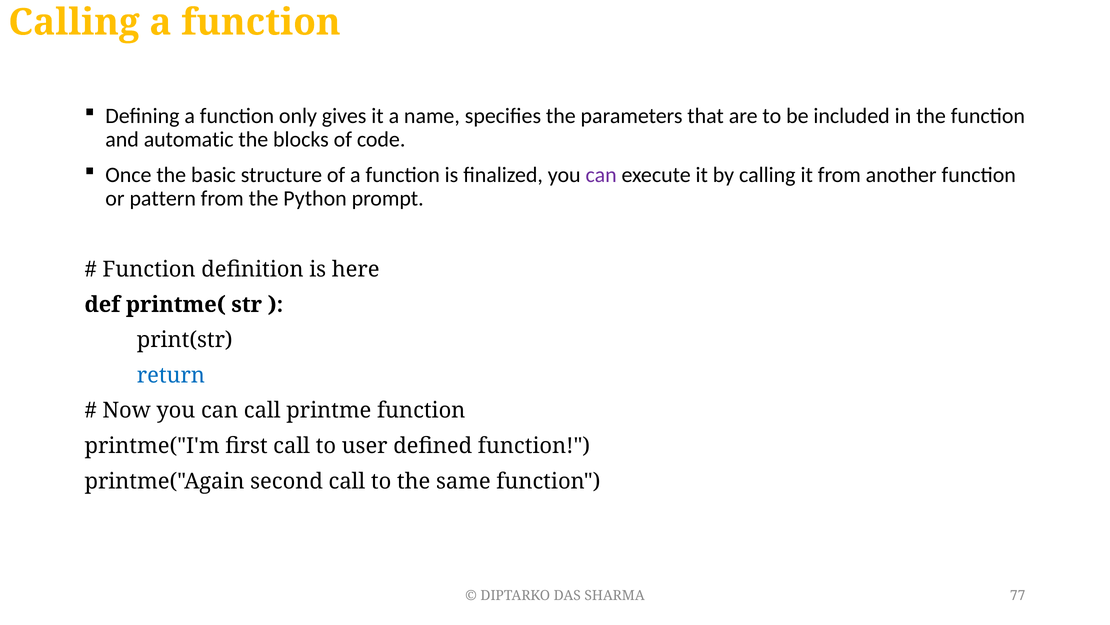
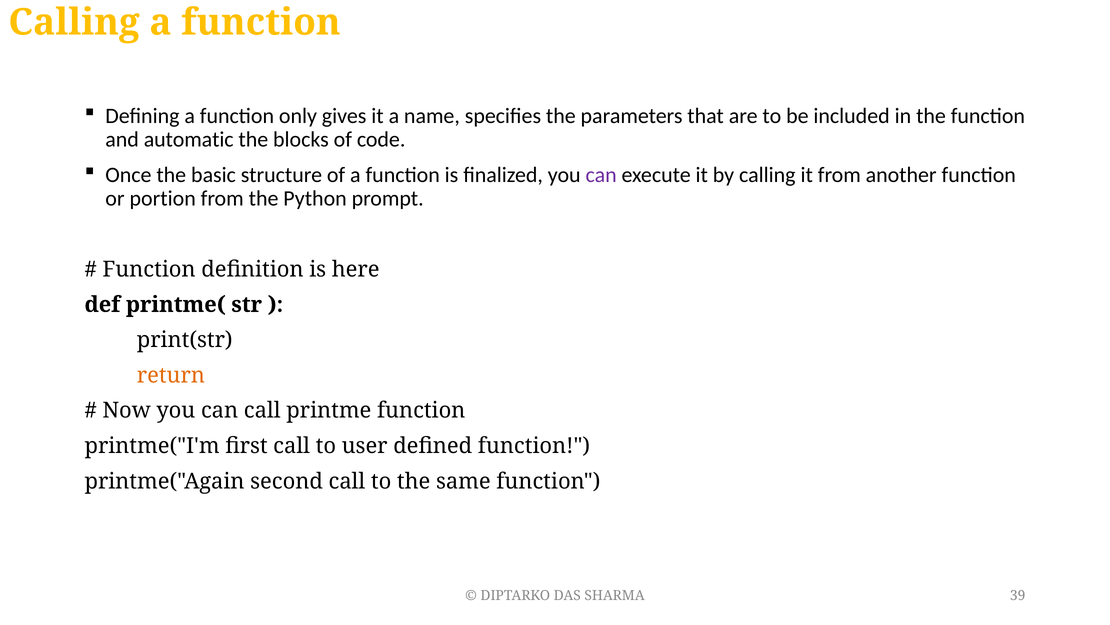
pattern: pattern -> portion
return colour: blue -> orange
77: 77 -> 39
